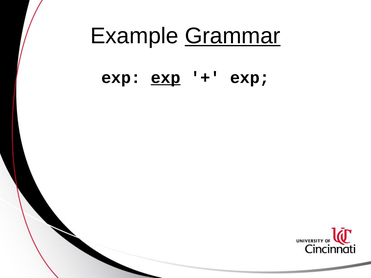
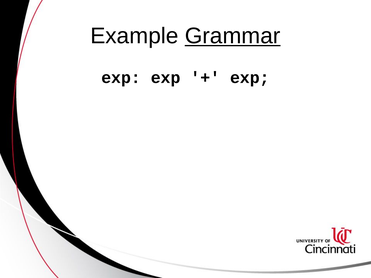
exp at (166, 78) underline: present -> none
